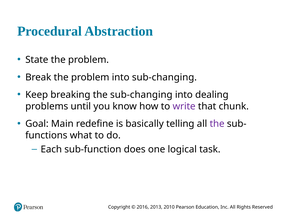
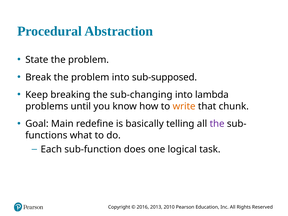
into sub-changing: sub-changing -> sub-supposed
dealing: dealing -> lambda
write colour: purple -> orange
